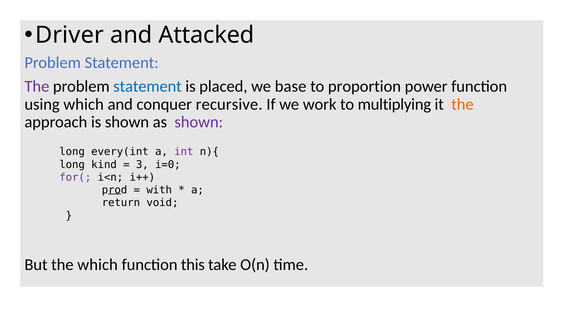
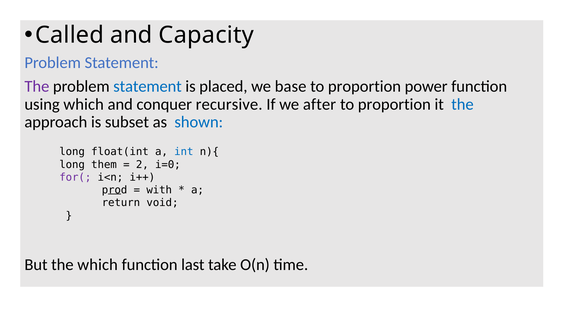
Driver: Driver -> Called
Attacked: Attacked -> Capacity
work: work -> after
multiplying at (394, 104): multiplying -> proportion
the at (462, 104) colour: orange -> blue
is shown: shown -> subset
shown at (199, 122) colour: purple -> blue
every(int: every(int -> float(int
int colour: purple -> blue
kind: kind -> them
3: 3 -> 2
this: this -> last
